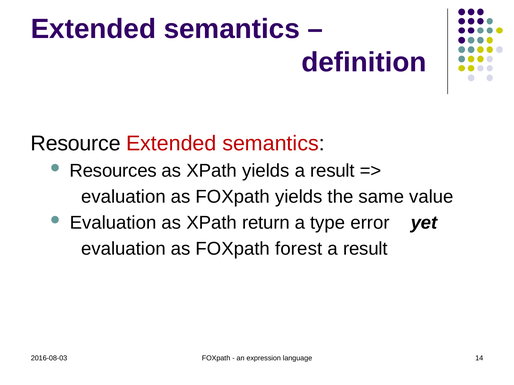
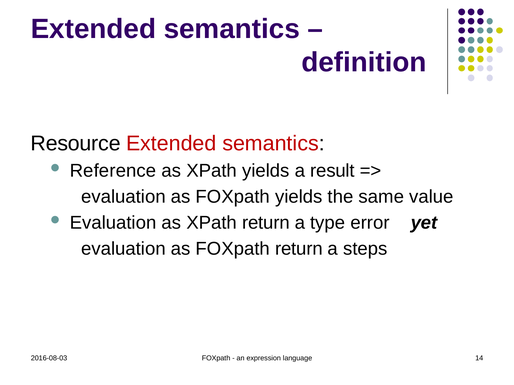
Resources: Resources -> Reference
FOXpath forest: forest -> return
result at (365, 249): result -> steps
